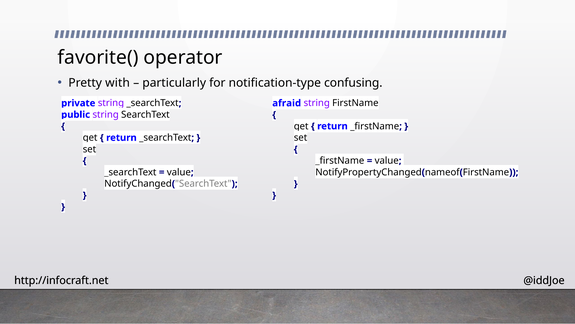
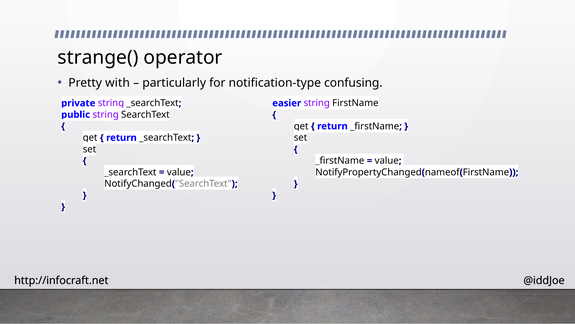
favorite(: favorite( -> strange(
afraid: afraid -> easier
